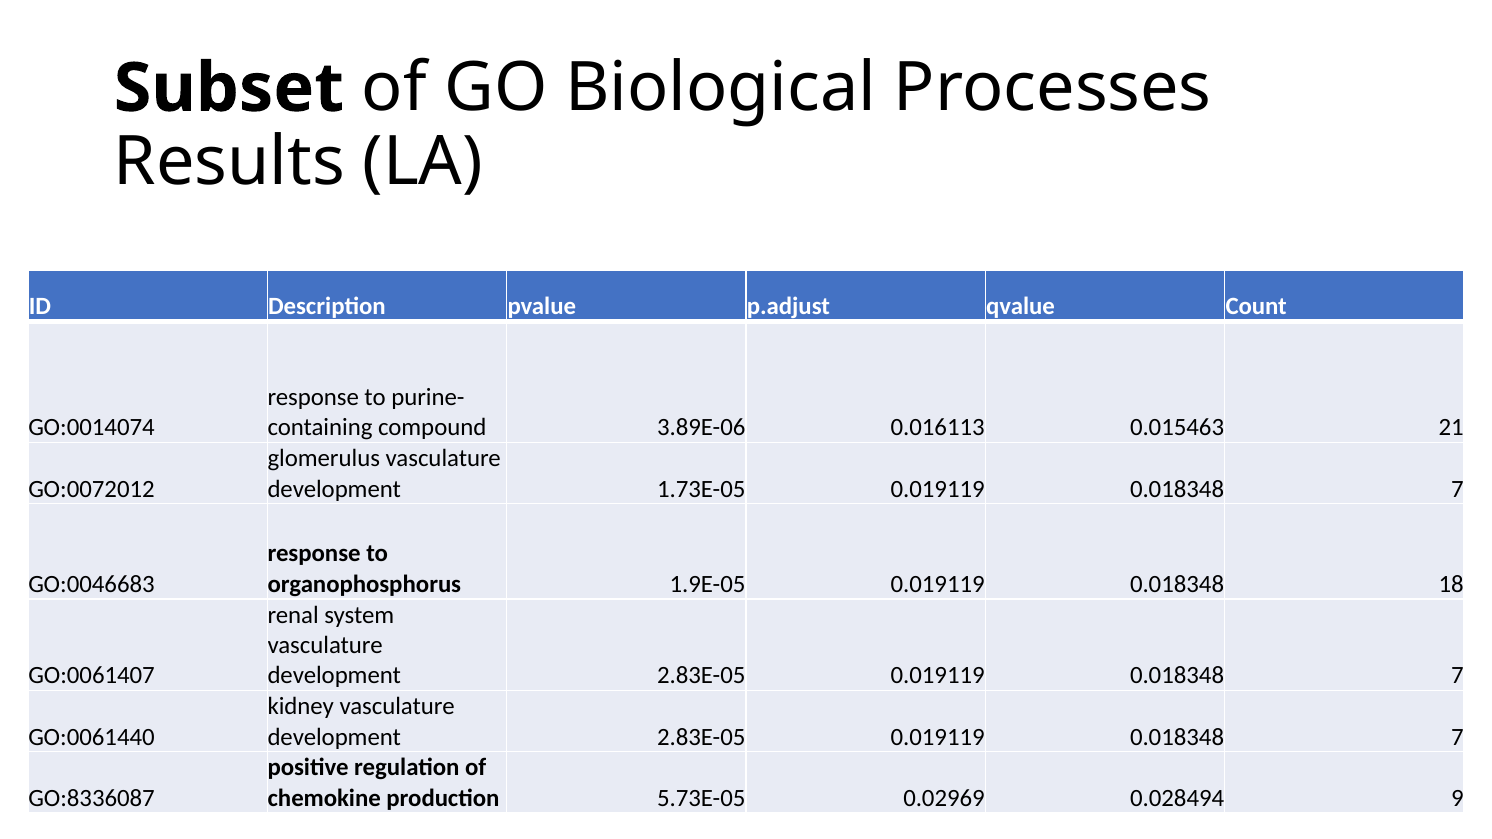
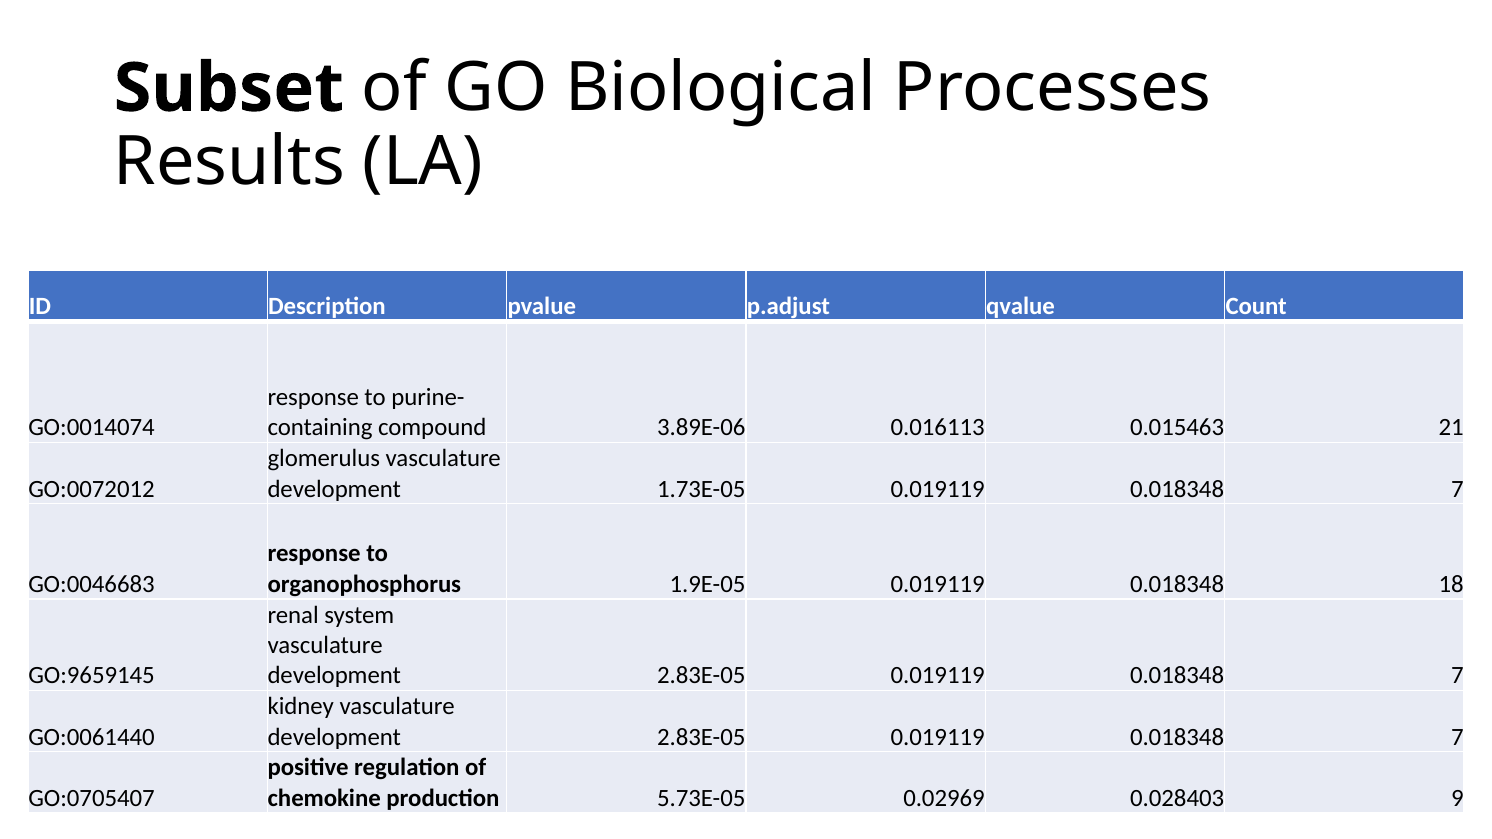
GO:0061407: GO:0061407 -> GO:9659145
GO:8336087: GO:8336087 -> GO:0705407
0.028494: 0.028494 -> 0.028403
